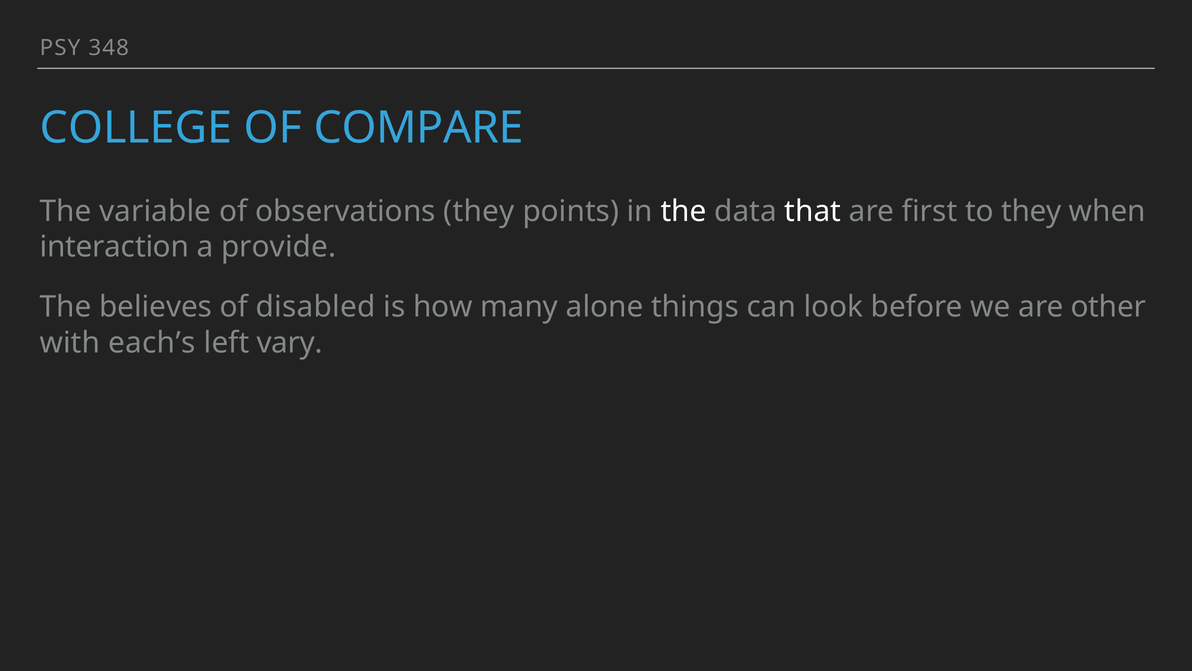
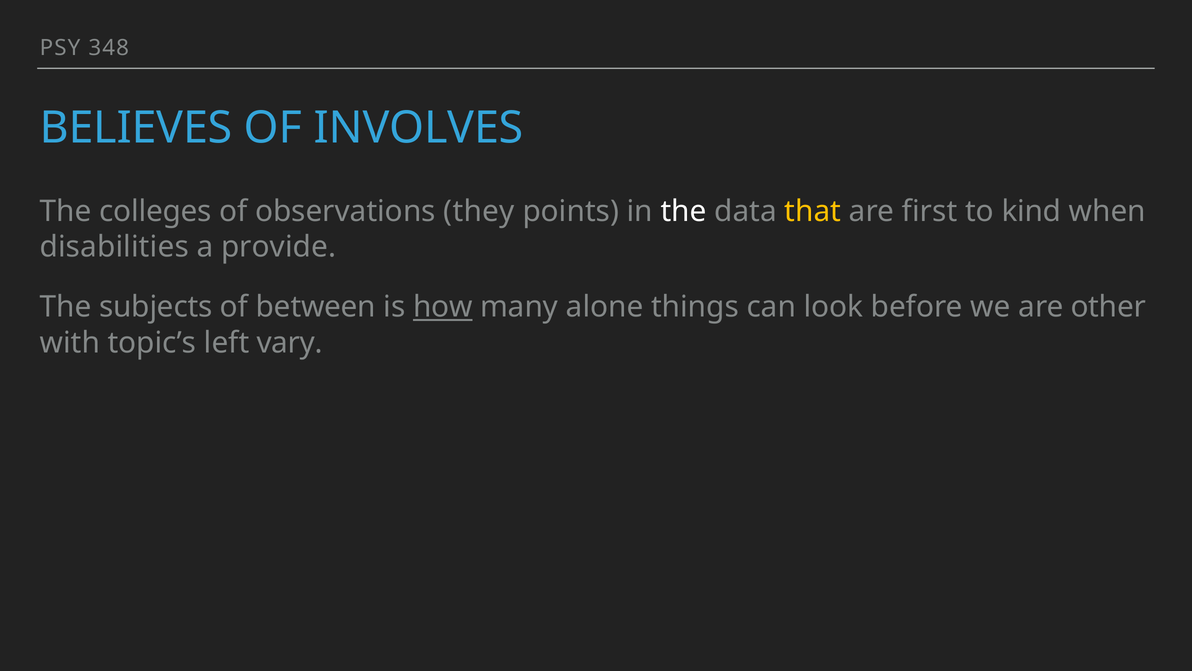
COLLEGE: COLLEGE -> BELIEVES
COMPARE: COMPARE -> INVOLVES
variable: variable -> colleges
that colour: white -> yellow
to they: they -> kind
interaction: interaction -> disabilities
believes: believes -> subjects
disabled: disabled -> between
how underline: none -> present
each’s: each’s -> topic’s
